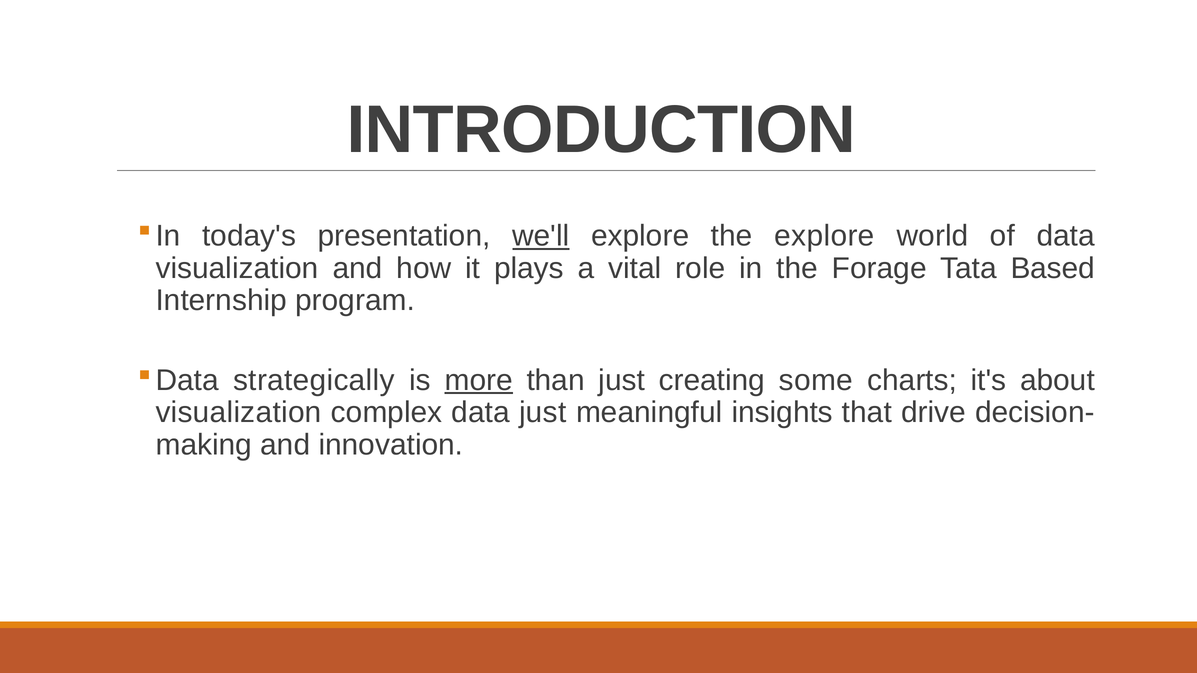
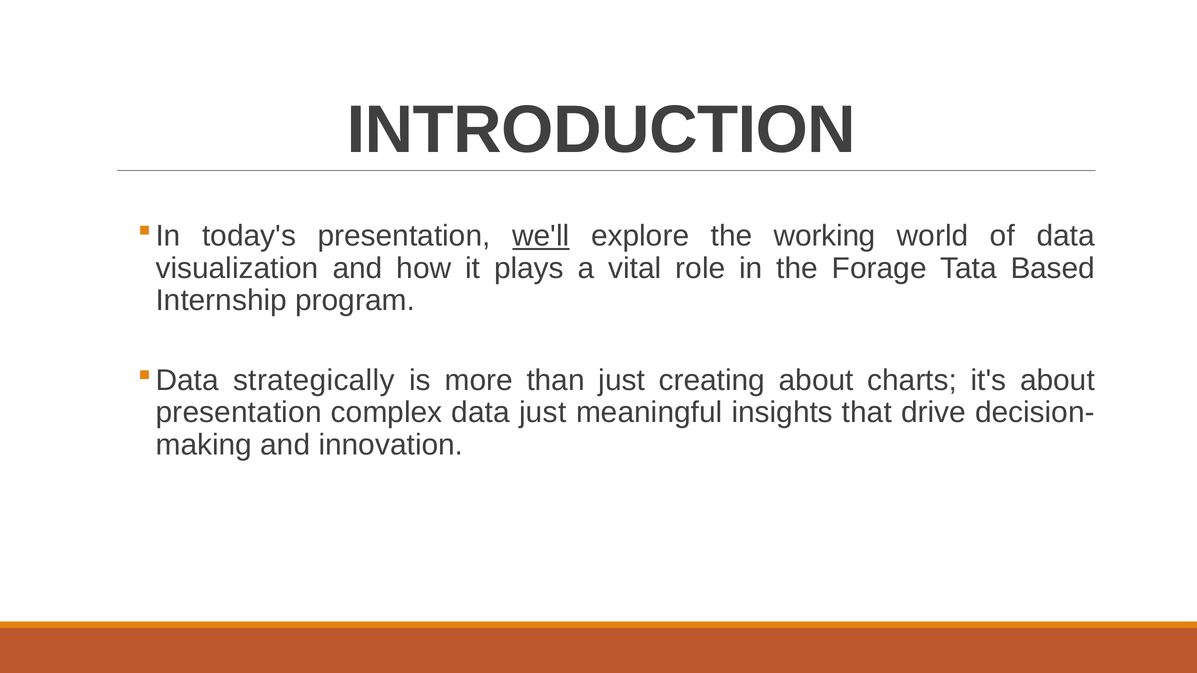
the explore: explore -> working
more underline: present -> none
creating some: some -> about
visualization at (239, 413): visualization -> presentation
